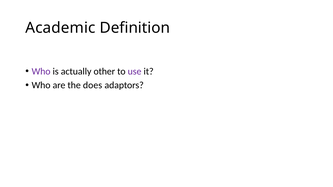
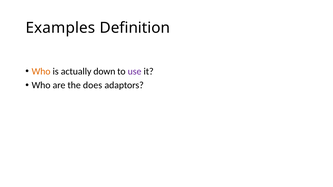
Academic: Academic -> Examples
Who at (41, 71) colour: purple -> orange
other: other -> down
